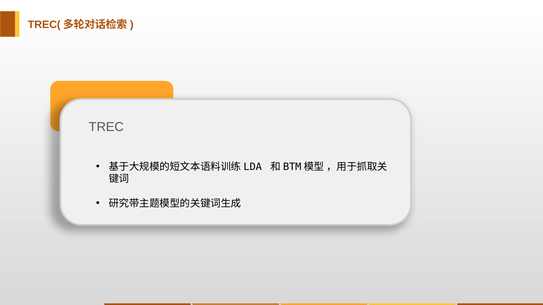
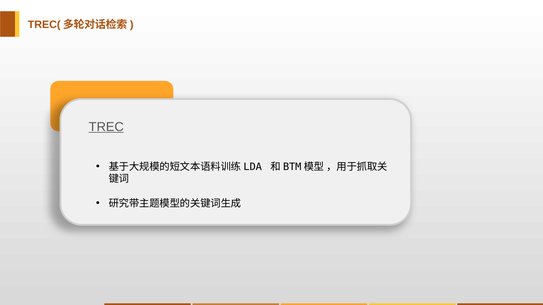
TREC underline: none -> present
